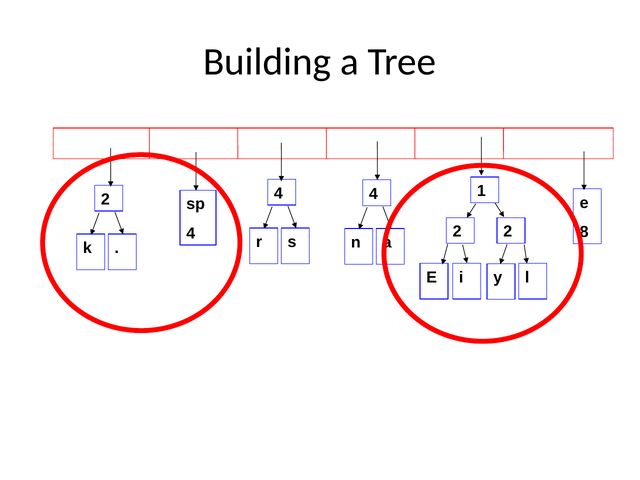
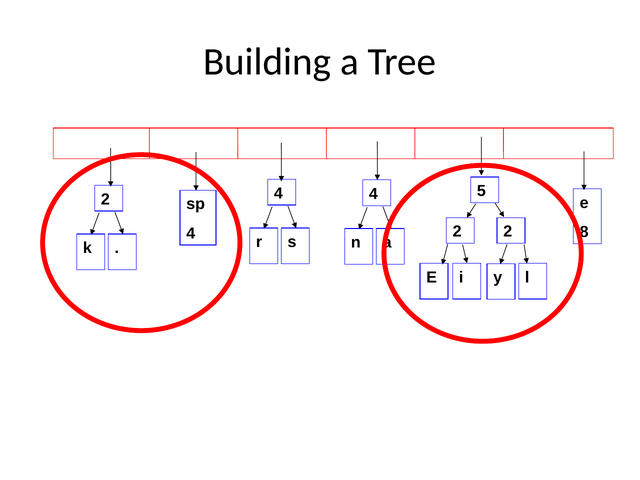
4 1: 1 -> 5
